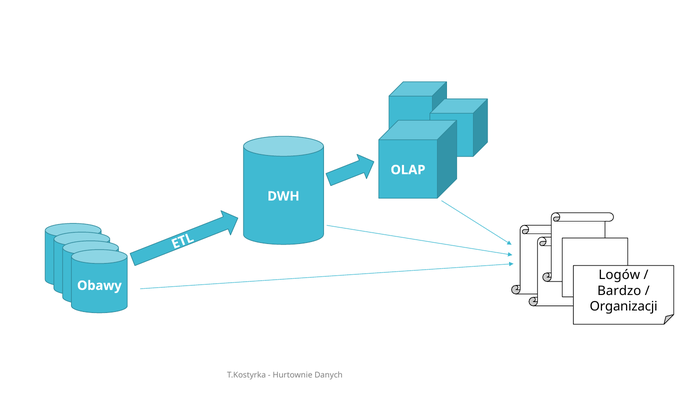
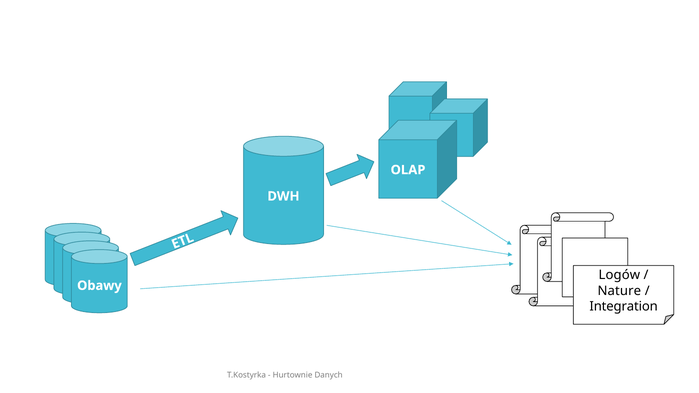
Bardzo: Bardzo -> Nature
Organizacji: Organizacji -> Integration
